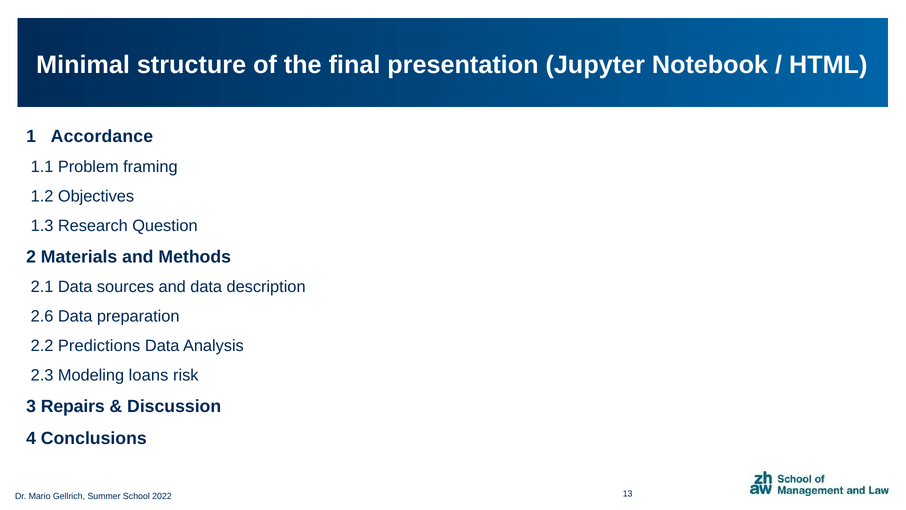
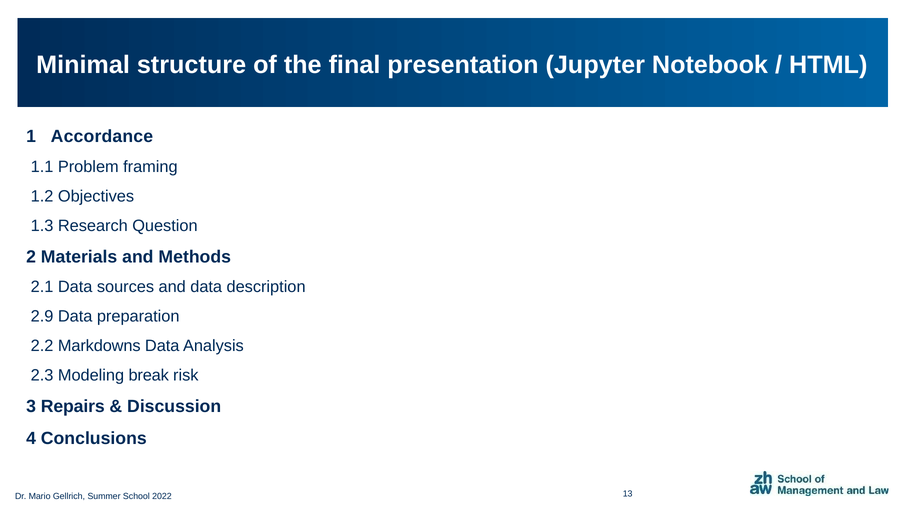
2.6: 2.6 -> 2.9
Predictions: Predictions -> Markdowns
loans: loans -> break
